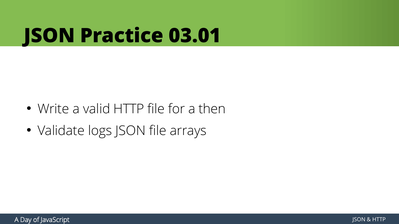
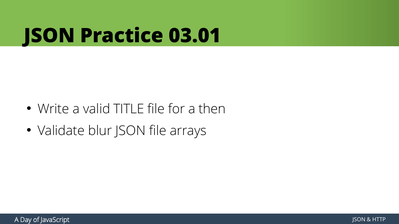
valid HTTP: HTTP -> TITLE
logs: logs -> blur
